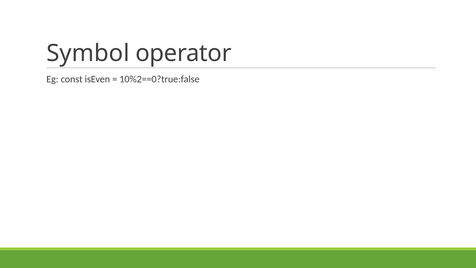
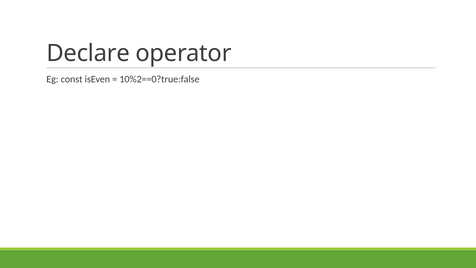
Symbol: Symbol -> Declare
